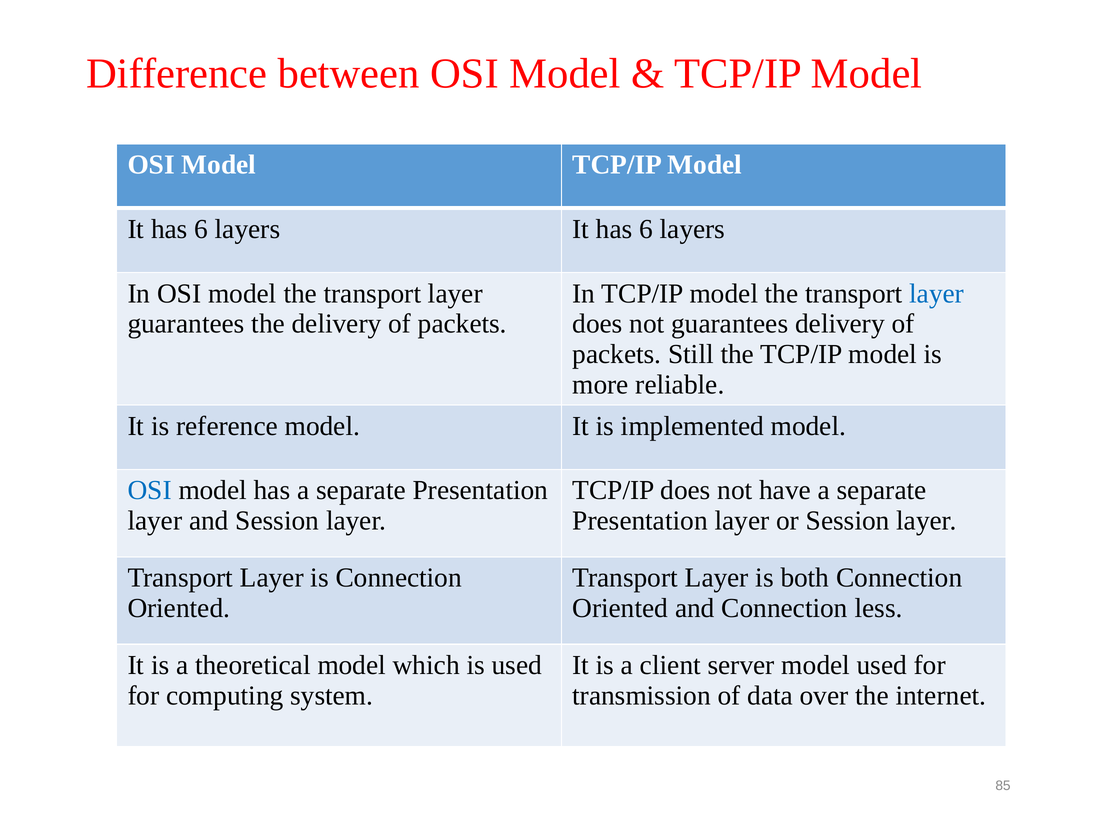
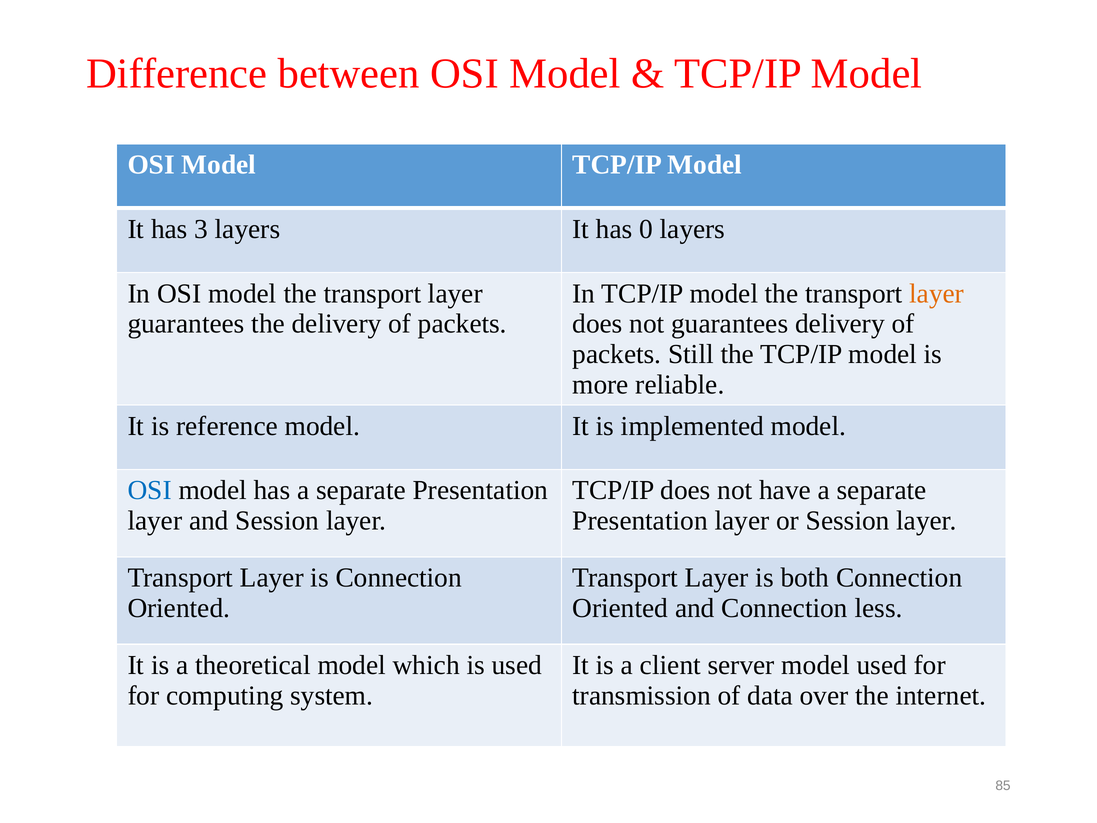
6 at (201, 229): 6 -> 3
layers It has 6: 6 -> 0
layer at (937, 293) colour: blue -> orange
